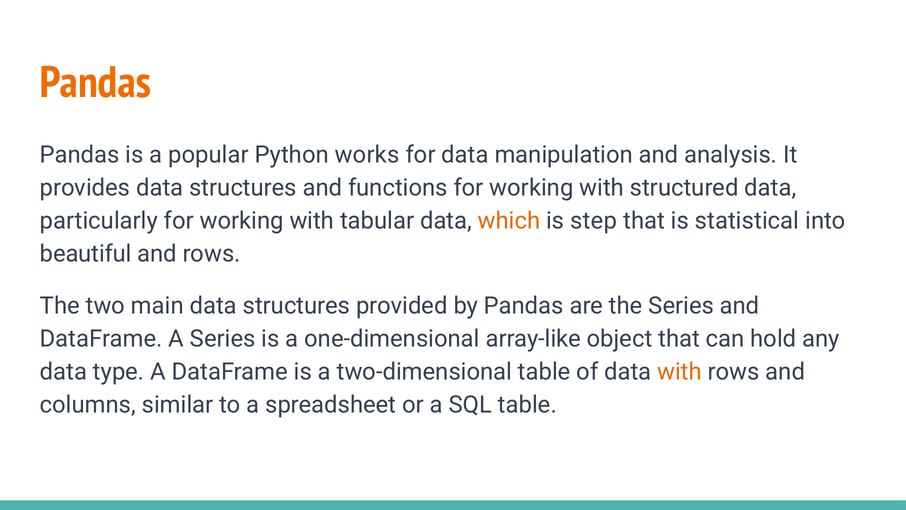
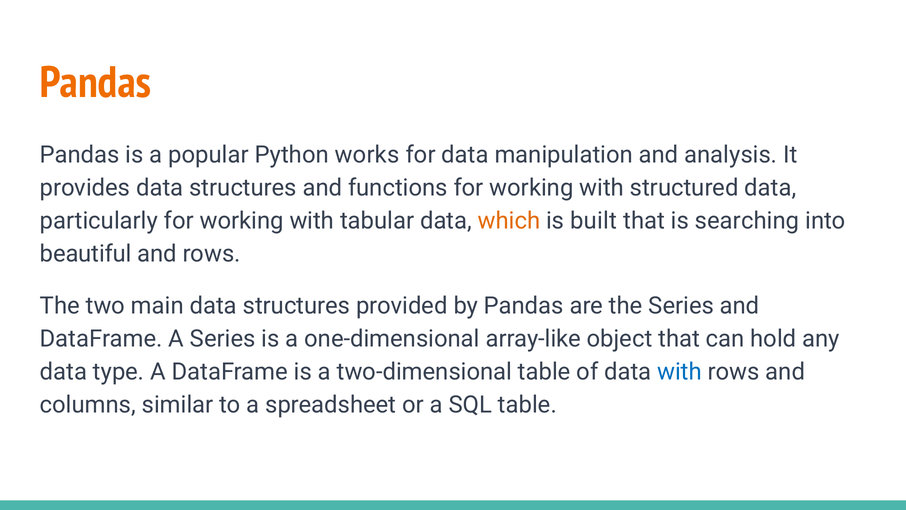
step: step -> built
statistical: statistical -> searching
with at (680, 371) colour: orange -> blue
